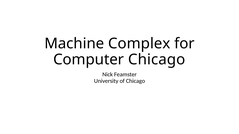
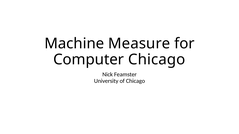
Complex: Complex -> Measure
